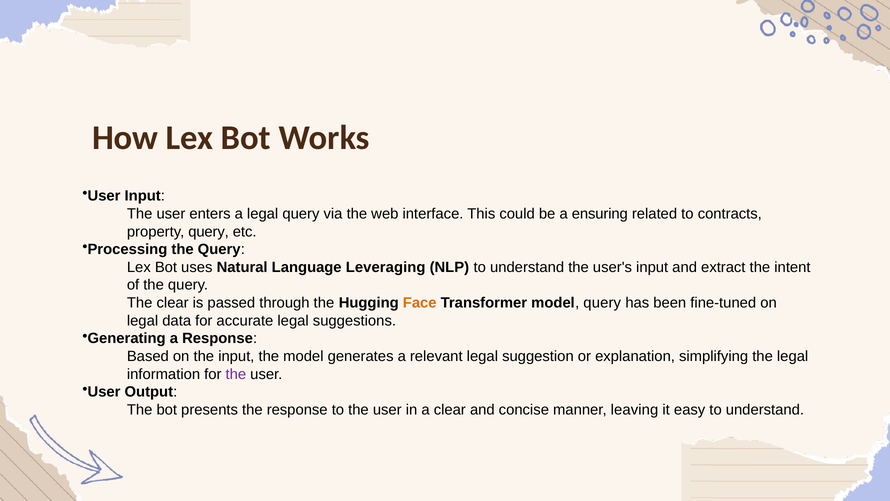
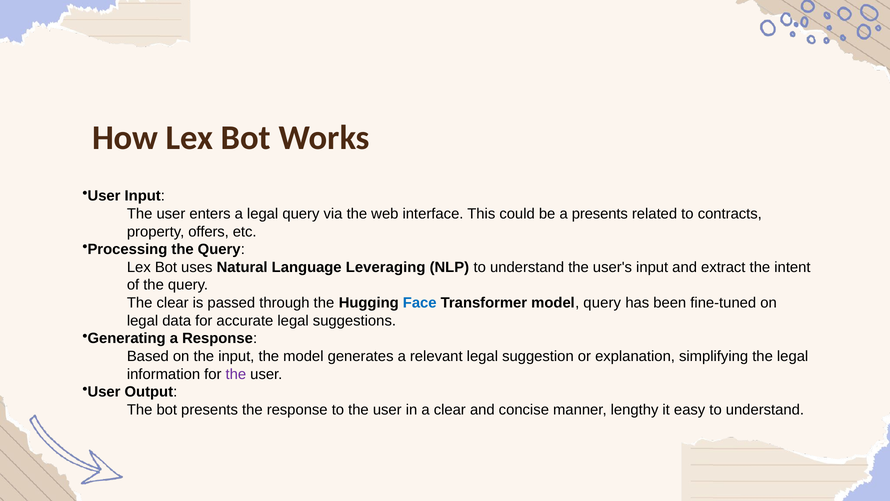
a ensuring: ensuring -> presents
property query: query -> offers
Face colour: orange -> blue
leaving: leaving -> lengthy
